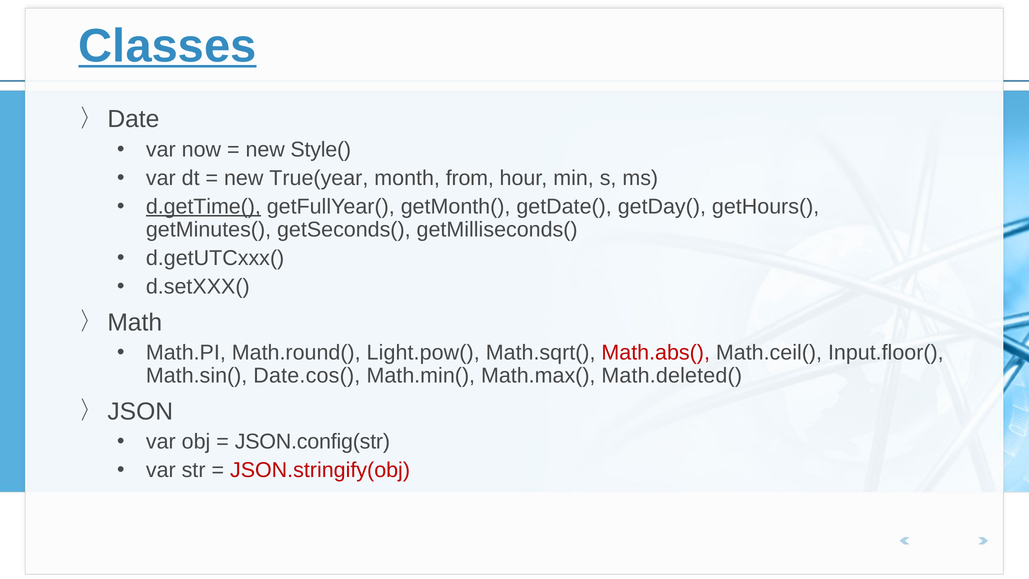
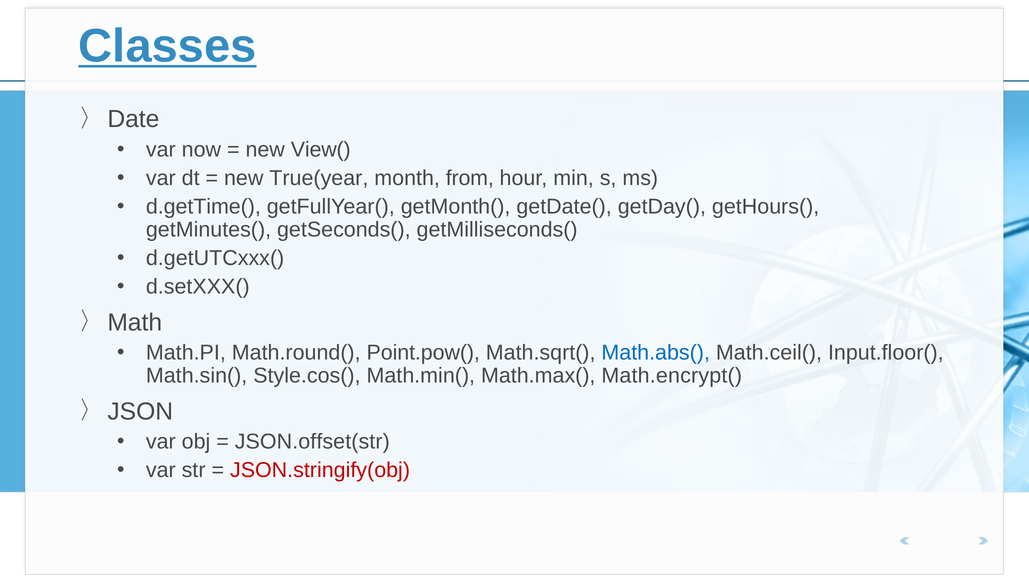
Style(: Style( -> View(
d.getTime( underline: present -> none
Light.pow(: Light.pow( -> Point.pow(
Math.abs( colour: red -> blue
Date.cos(: Date.cos( -> Style.cos(
Math.deleted(: Math.deleted( -> Math.encrypt(
JSON.config(str: JSON.config(str -> JSON.offset(str
